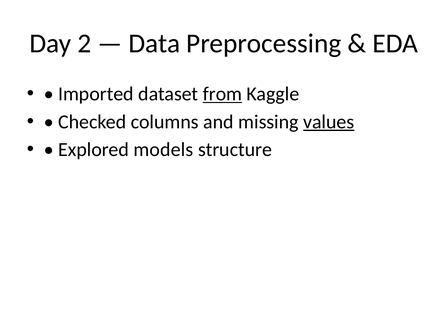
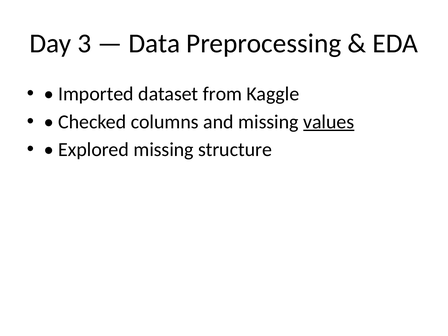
2: 2 -> 3
from underline: present -> none
Explored models: models -> missing
